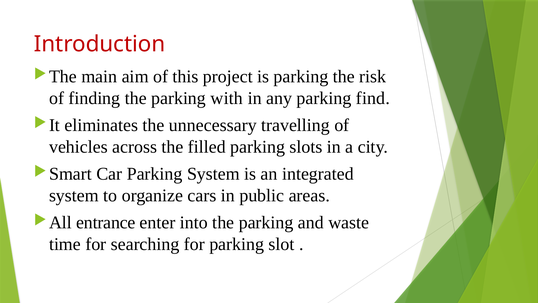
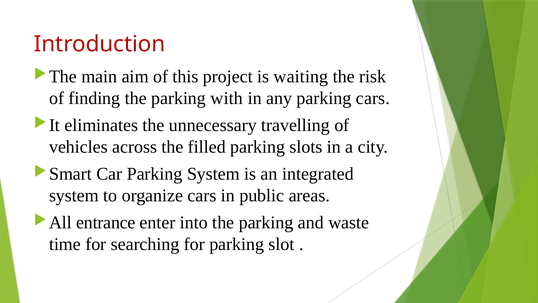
is parking: parking -> waiting
parking find: find -> cars
